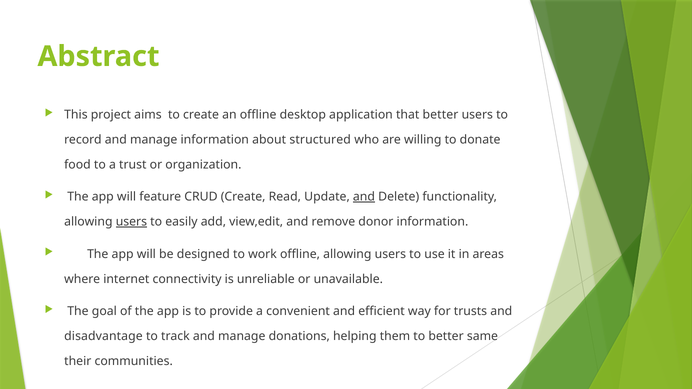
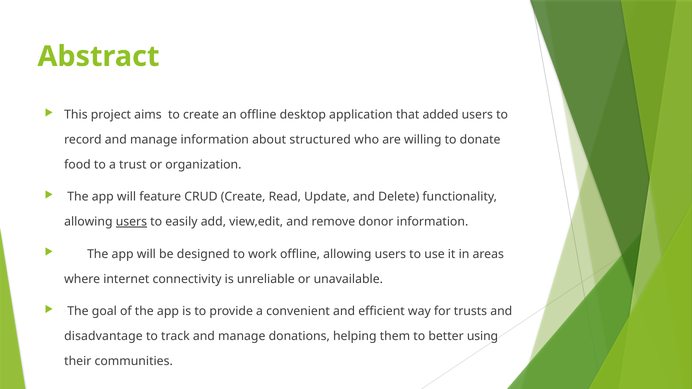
that better: better -> added
and at (364, 197) underline: present -> none
same: same -> using
